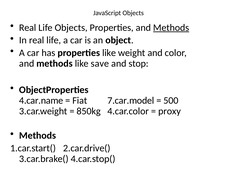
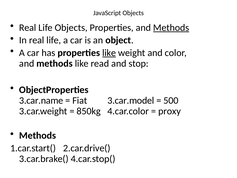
like at (109, 53) underline: none -> present
save: save -> read
4.car.name: 4.car.name -> 3.car.name
7.car.model: 7.car.model -> 3.car.model
